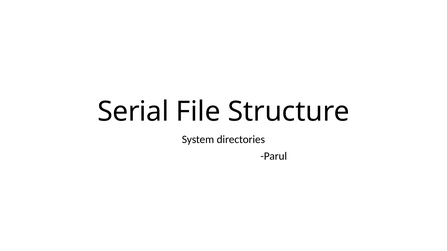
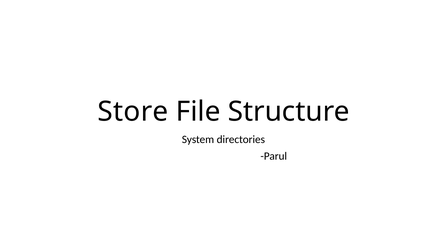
Serial: Serial -> Store
